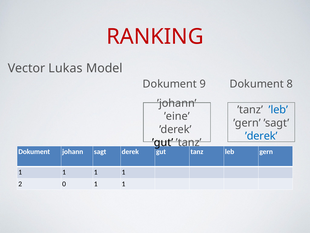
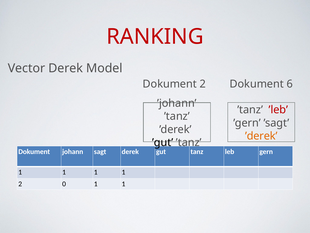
Vector Lukas: Lukas -> Derek
Dokument 9: 9 -> 2
8: 8 -> 6
’leb colour: blue -> red
’eine at (177, 116): ’eine -> ’tanz
’derek at (261, 136) colour: blue -> orange
